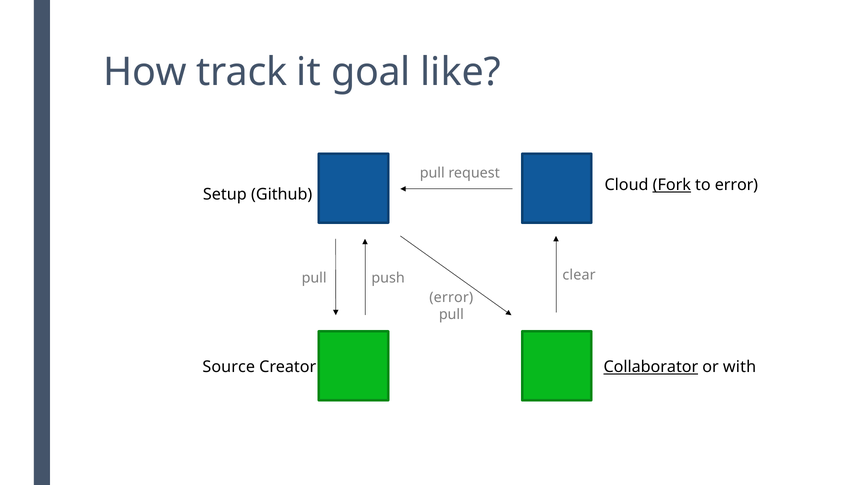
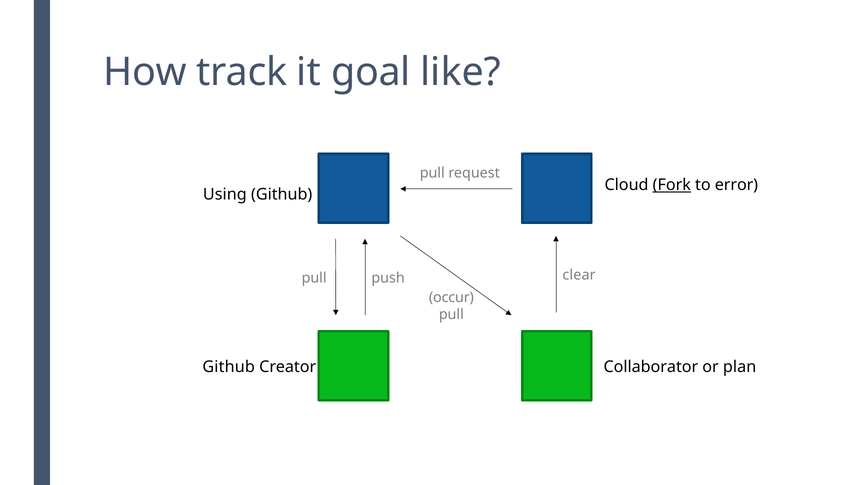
Setup: Setup -> Using
error at (451, 297): error -> occur
Source at (229, 366): Source -> Github
Collaborator underline: present -> none
with: with -> plan
